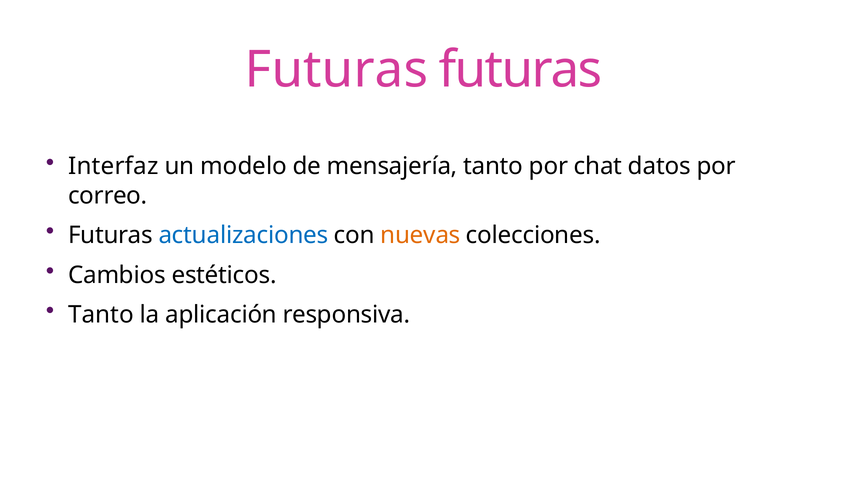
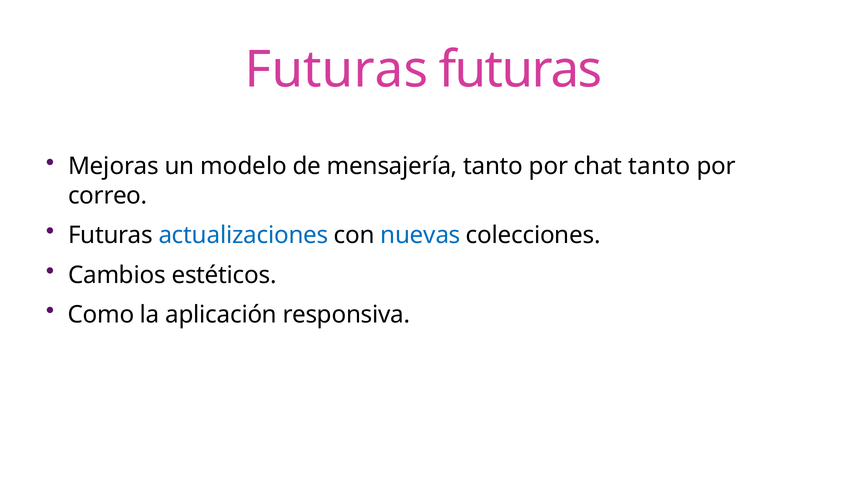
Interfaz: Interfaz -> Mejoras
chat datos: datos -> tanto
nuevas colour: orange -> blue
Tanto at (101, 314): Tanto -> Como
